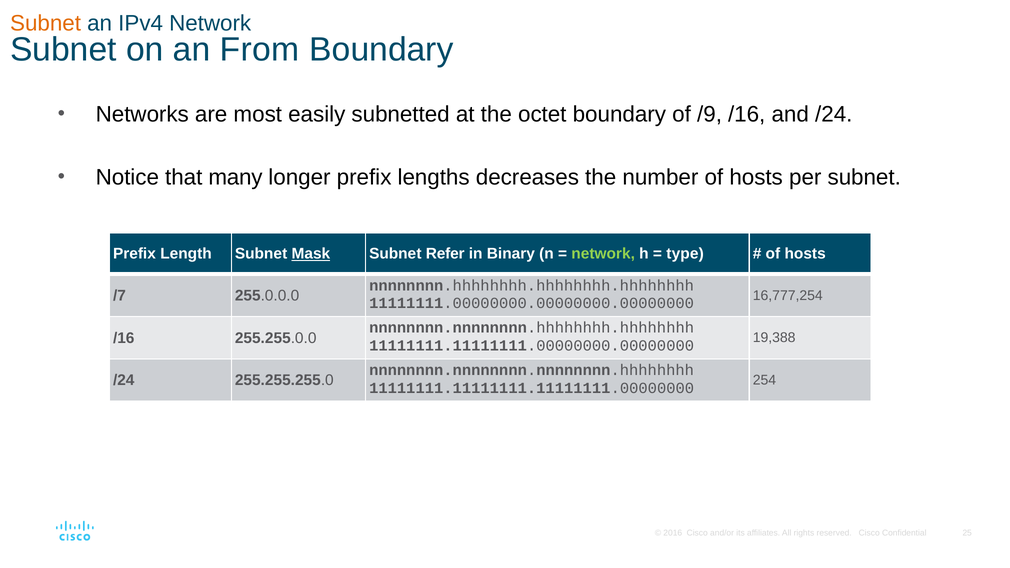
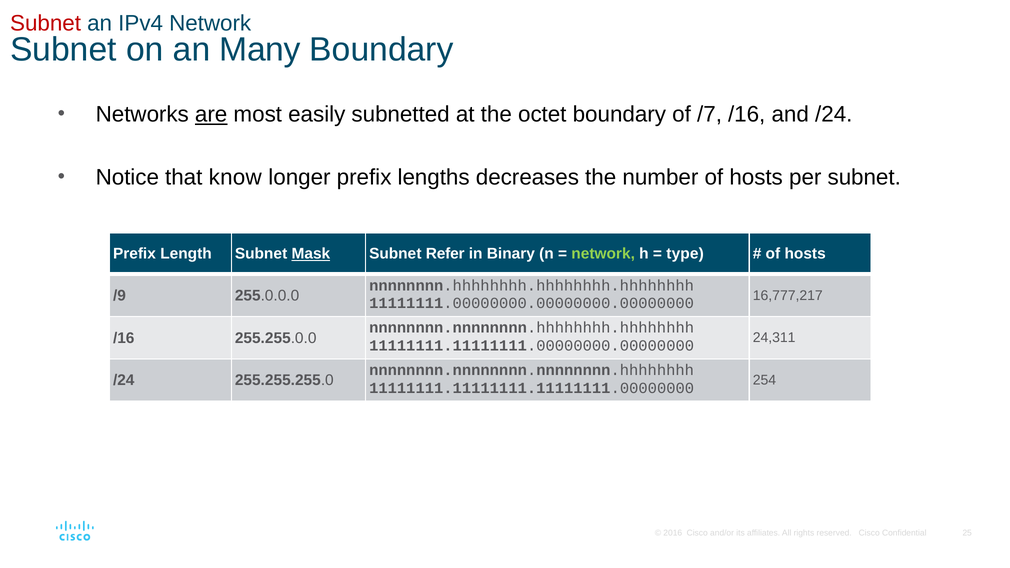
Subnet at (46, 23) colour: orange -> red
From: From -> Many
are underline: none -> present
/9: /9 -> /7
many: many -> know
/7: /7 -> /9
16,777,254: 16,777,254 -> 16,777,217
19,388: 19,388 -> 24,311
